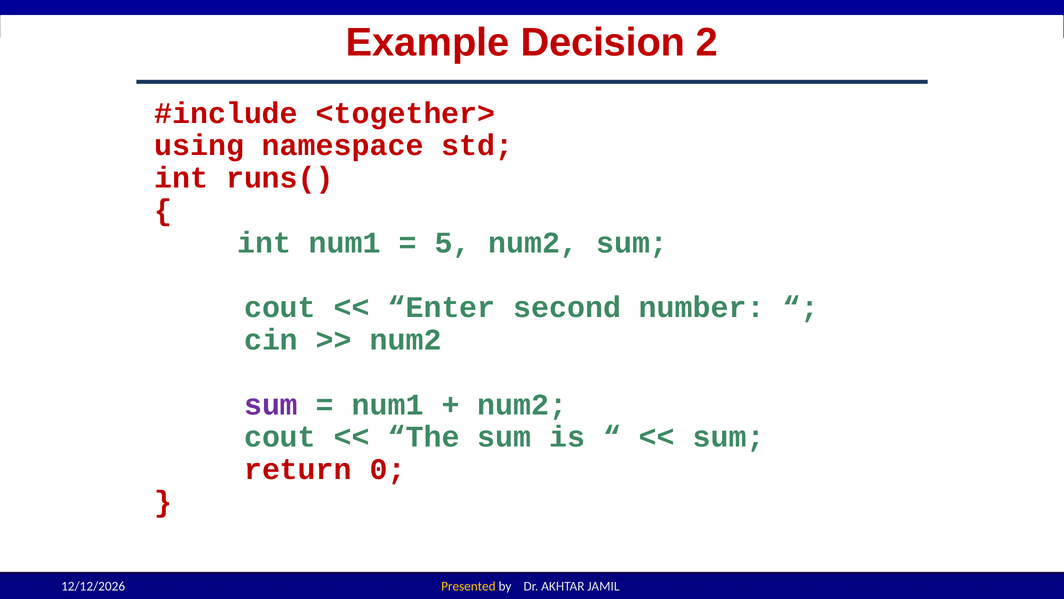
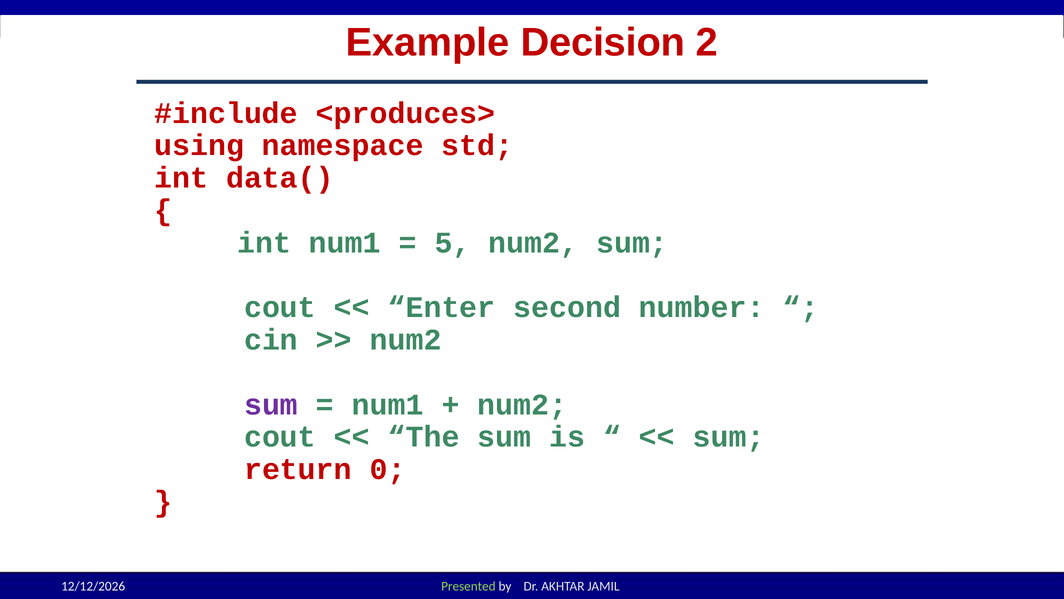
<together>: <together> -> <produces>
runs(: runs( -> data(
Presented colour: yellow -> light green
